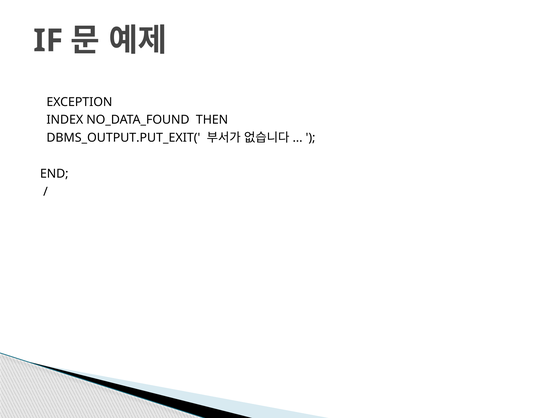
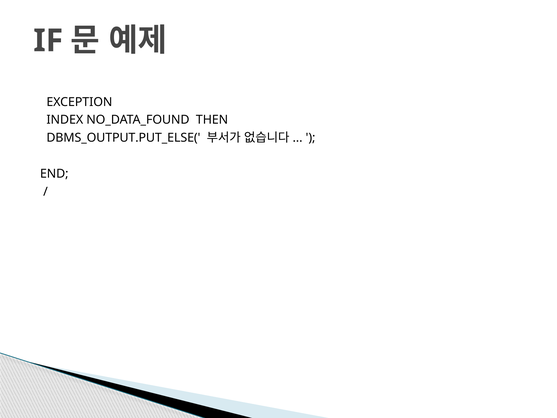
DBMS_OUTPUT.PUT_EXIT(: DBMS_OUTPUT.PUT_EXIT( -> DBMS_OUTPUT.PUT_ELSE(
